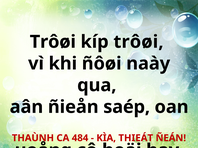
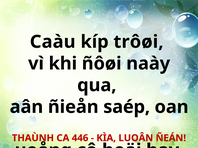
Trôøi at (53, 42): Trôøi -> Caàu
484: 484 -> 446
THIEÁT: THIEÁT -> LUOÂN
